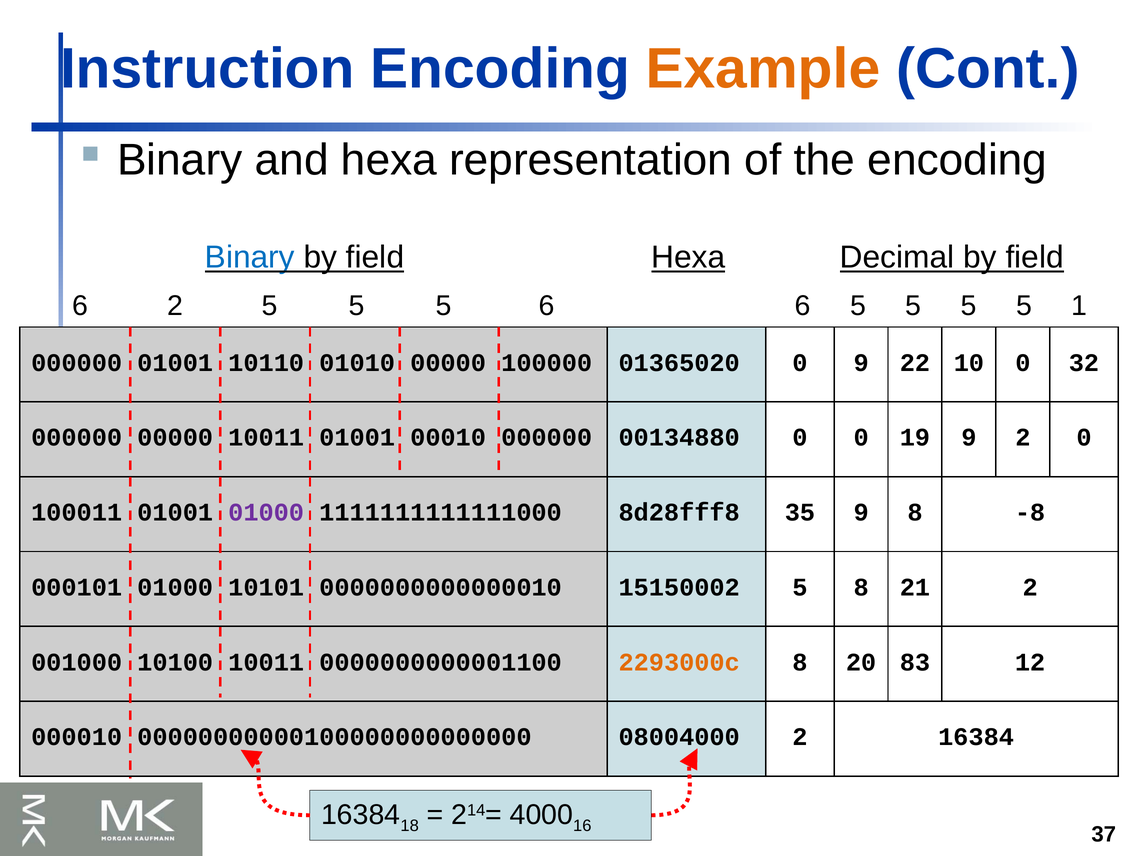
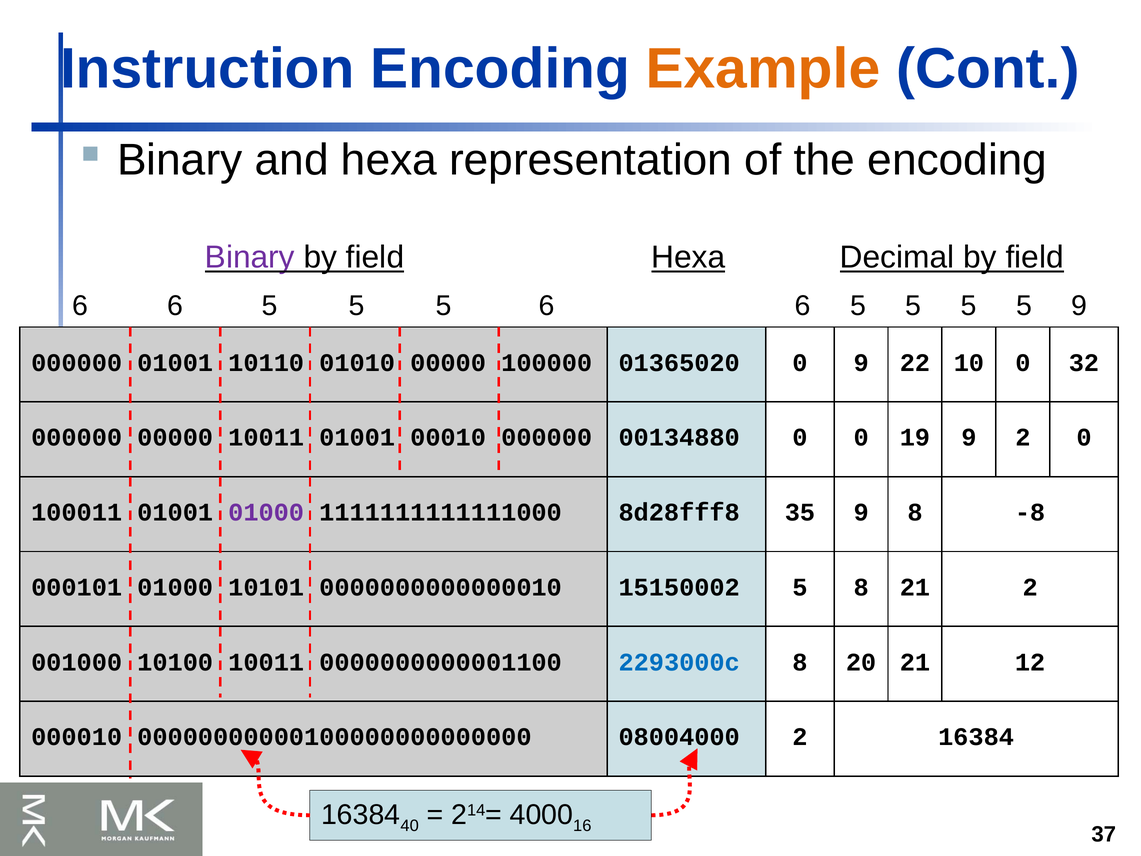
Binary at (250, 257) colour: blue -> purple
6 2: 2 -> 6
5 1: 1 -> 9
2293000c colour: orange -> blue
20 83: 83 -> 21
18: 18 -> 40
